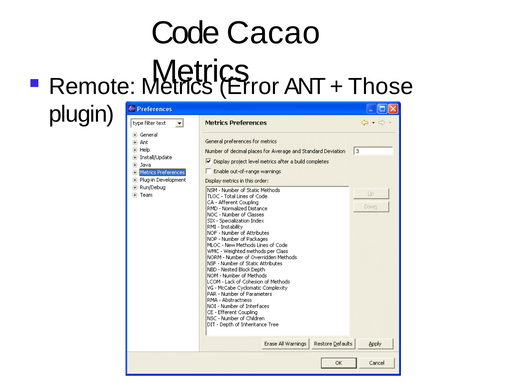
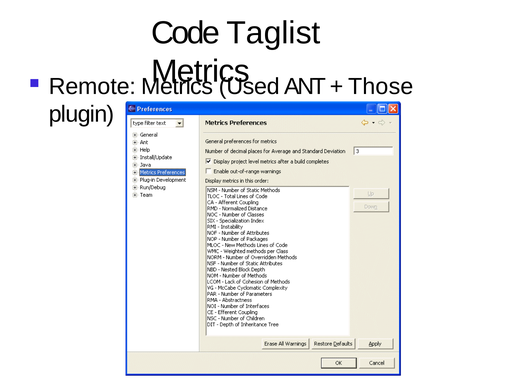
Cacao: Cacao -> Taglist
Error: Error -> Used
